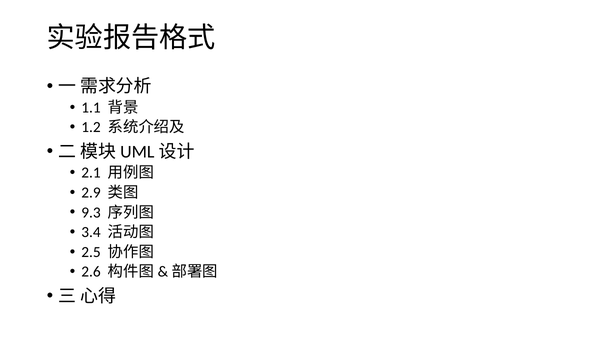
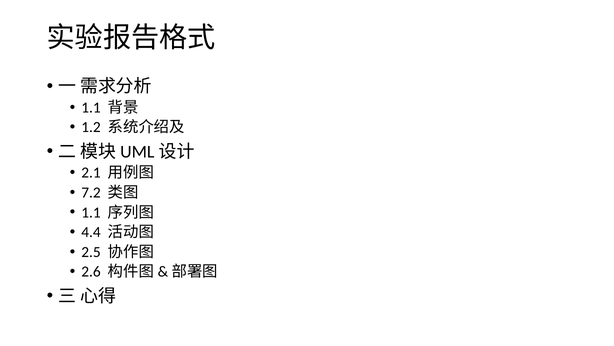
2.9: 2.9 -> 7.2
9.3 at (91, 212): 9.3 -> 1.1
3.4: 3.4 -> 4.4
